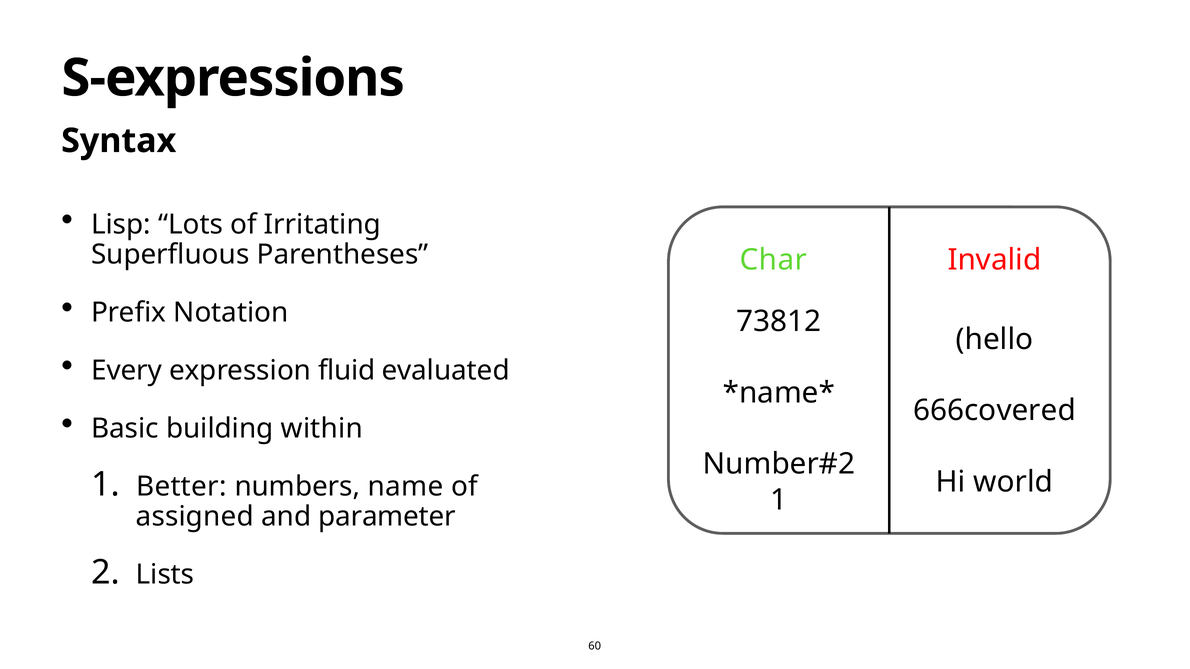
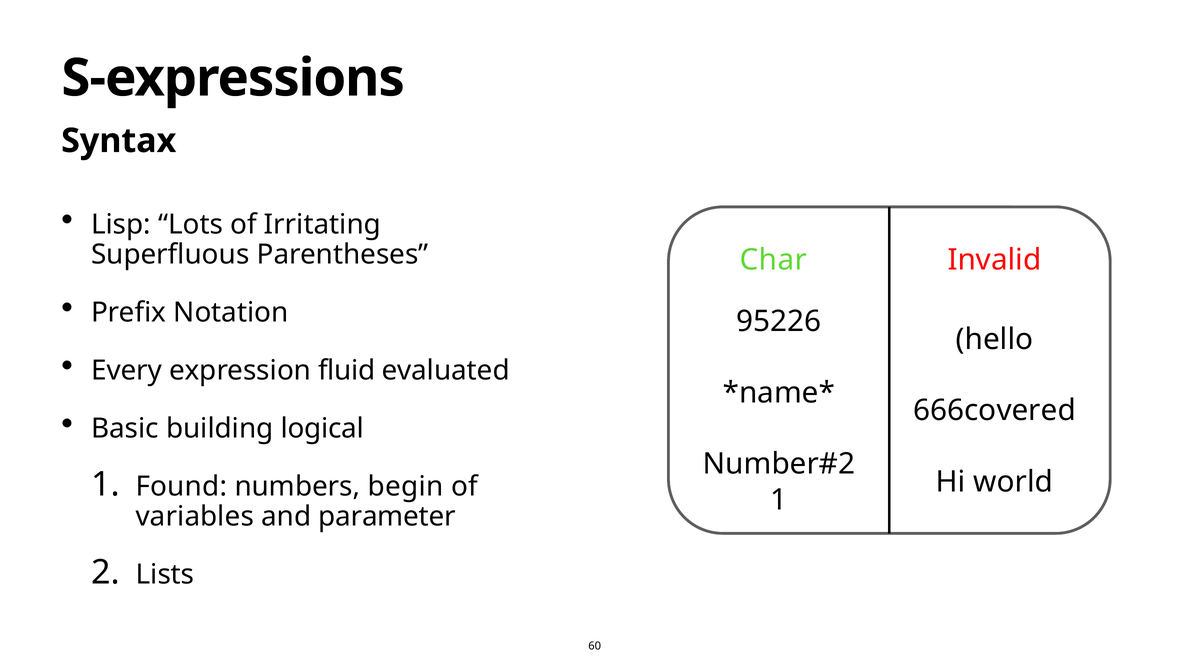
73812: 73812 -> 95226
within: within -> logical
Better: Better -> Found
name: name -> begin
assigned: assigned -> variables
